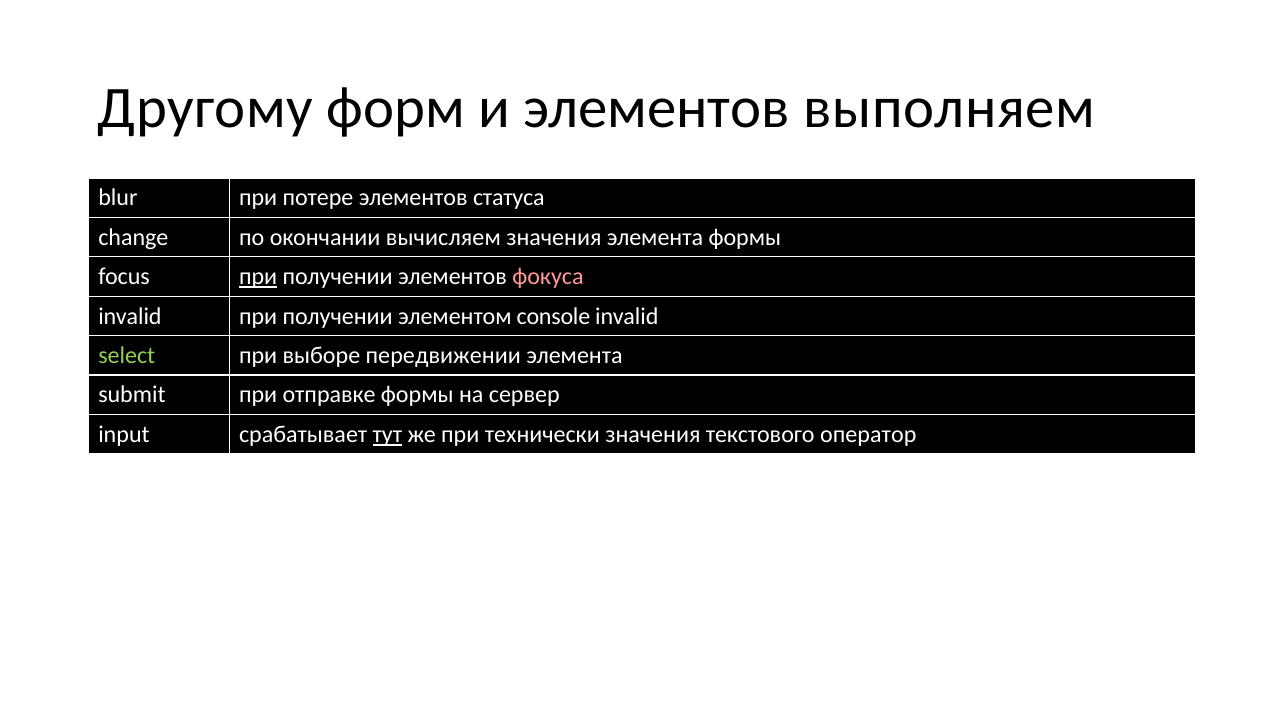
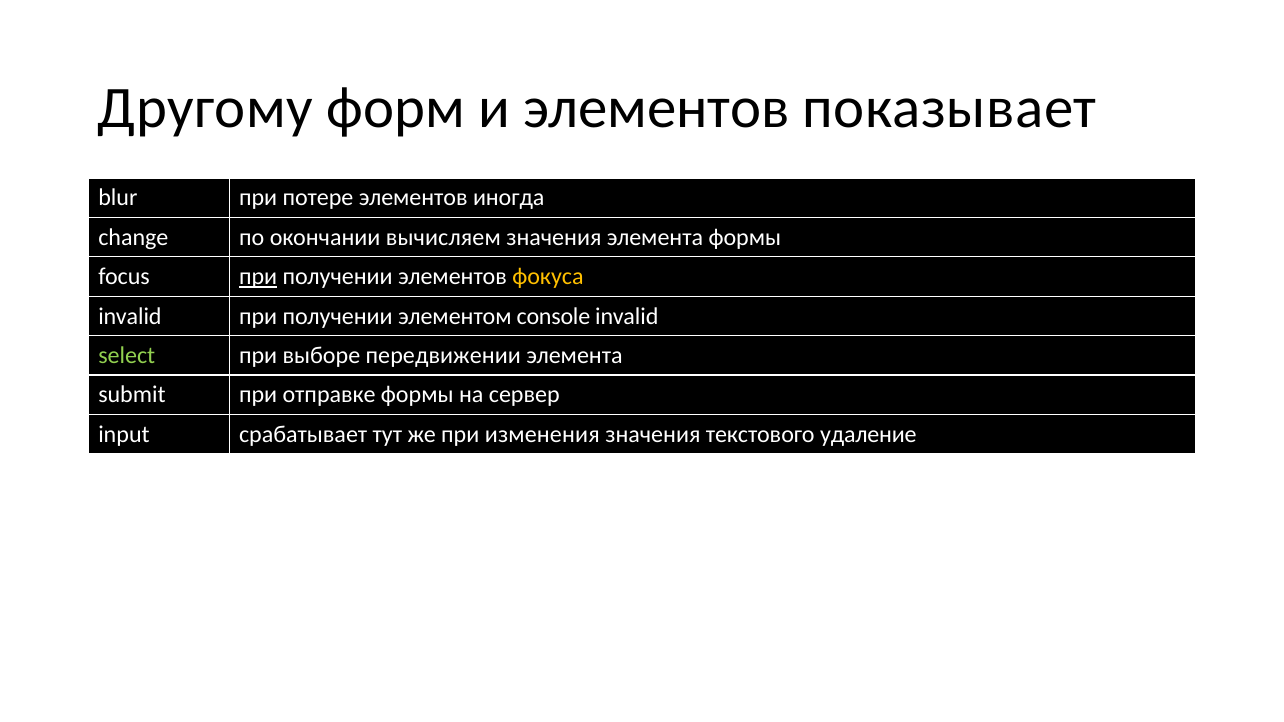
выполняем: выполняем -> показывает
статуса: статуса -> иногда
фокуса colour: pink -> yellow
тут underline: present -> none
технически: технически -> изменения
оператор: оператор -> удаление
